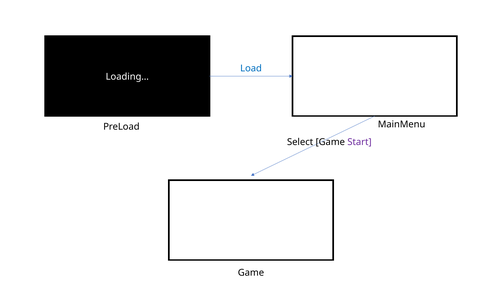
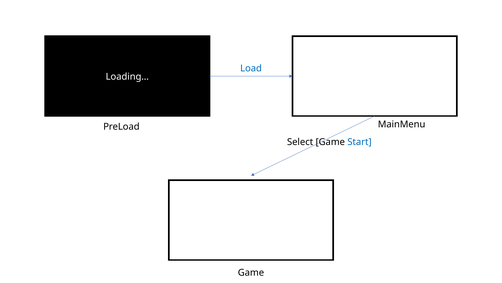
Start colour: purple -> blue
